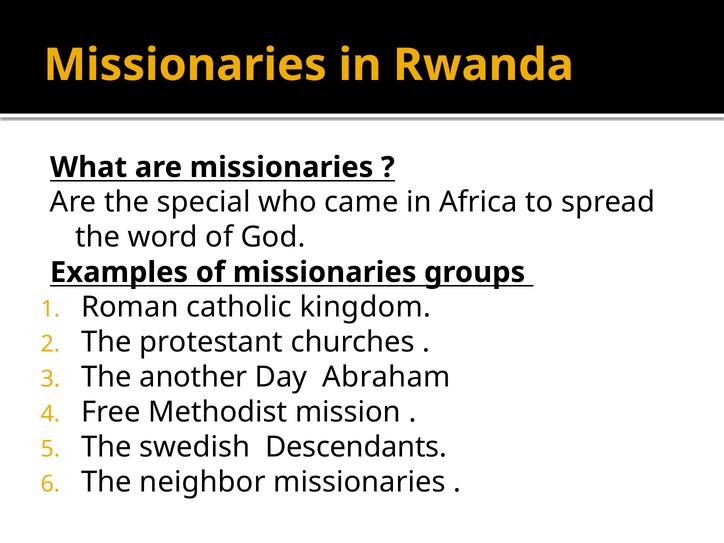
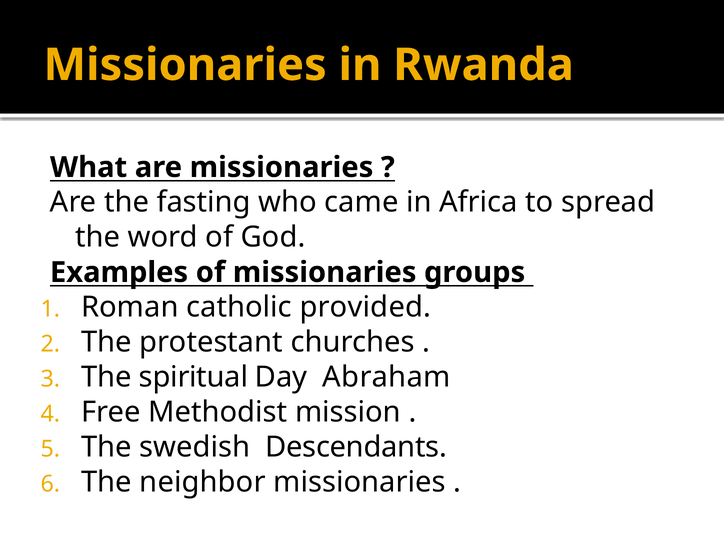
special: special -> fasting
kingdom: kingdom -> provided
another: another -> spiritual
